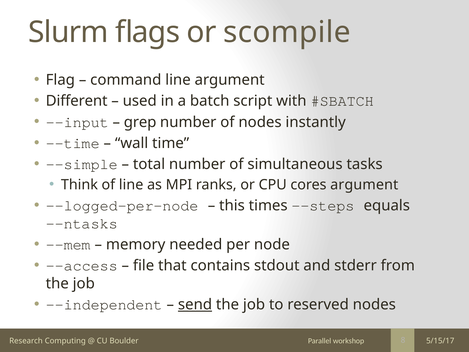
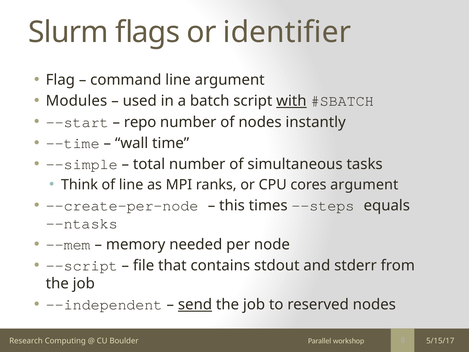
scompile: scompile -> identifier
Different: Different -> Modules
with underline: none -> present
--input: --input -> --start
grep: grep -> repo
--logged-per-node: --logged-per-node -> --create-per-node
--access: --access -> --script
